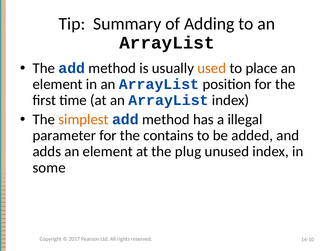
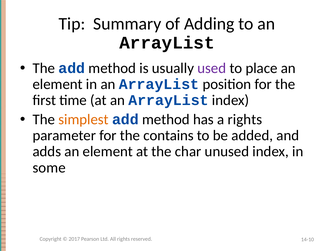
used colour: orange -> purple
a illegal: illegal -> rights
plug: plug -> char
